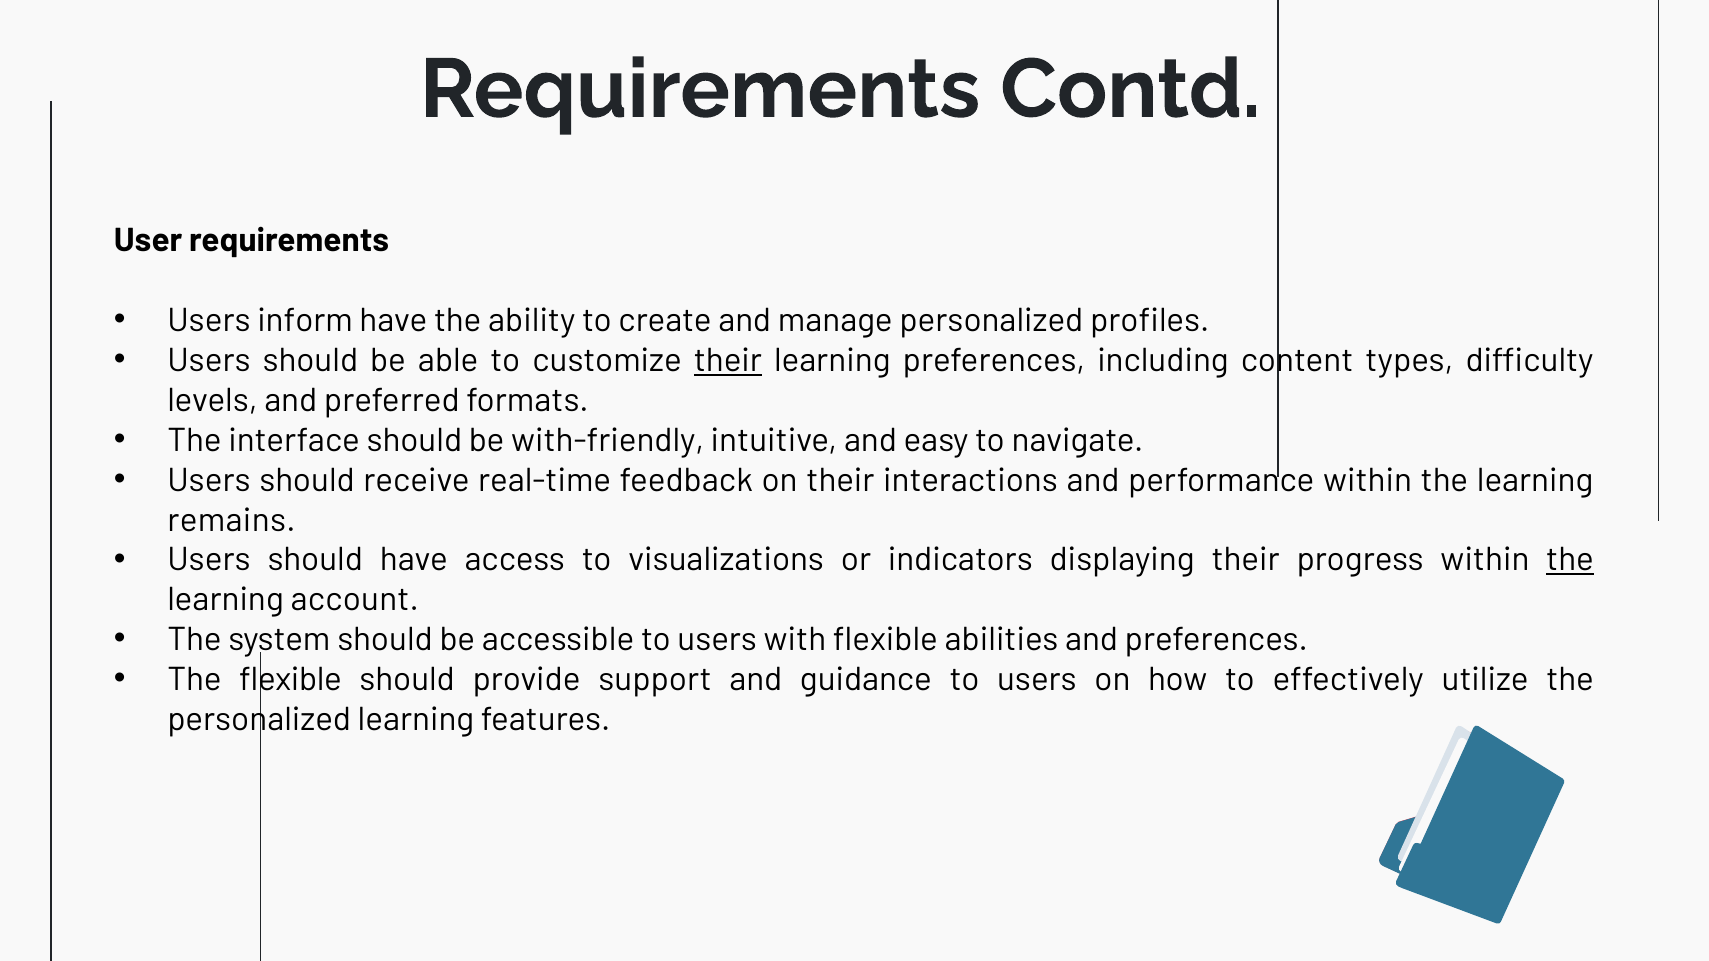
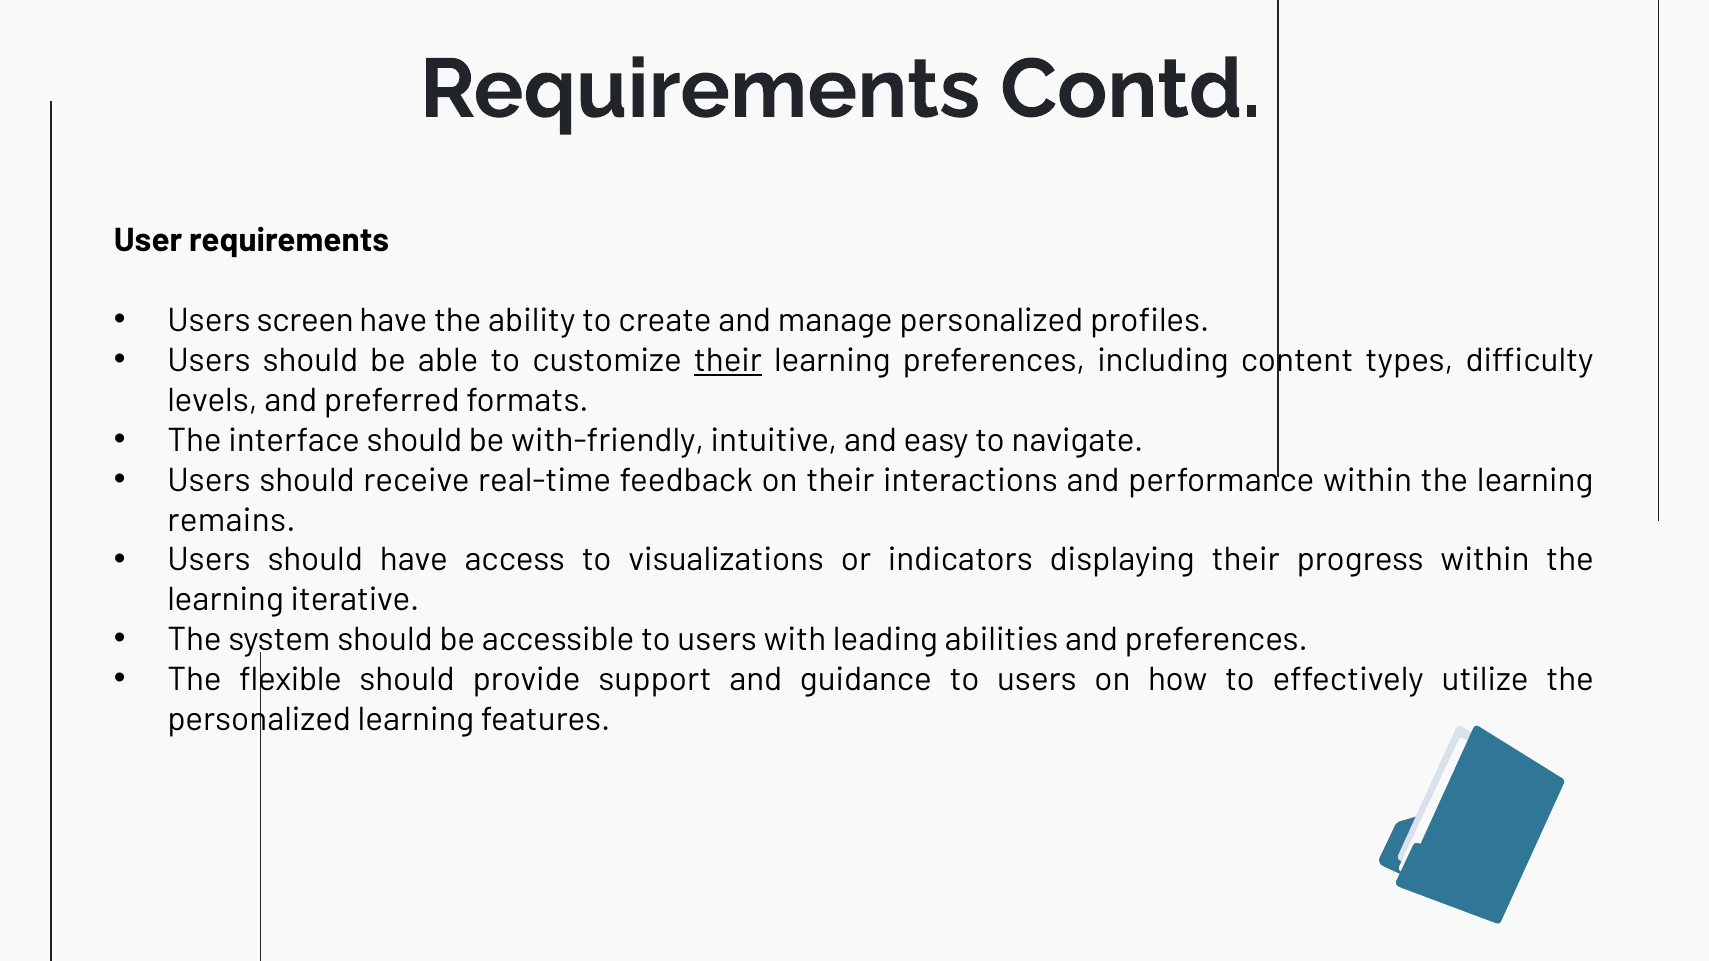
inform: inform -> screen
the at (1570, 560) underline: present -> none
account: account -> iterative
with flexible: flexible -> leading
